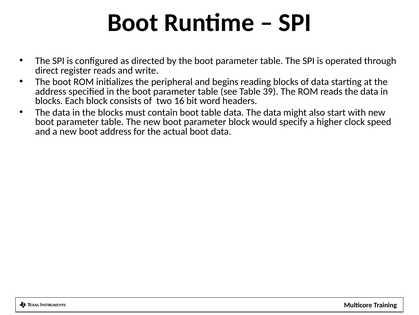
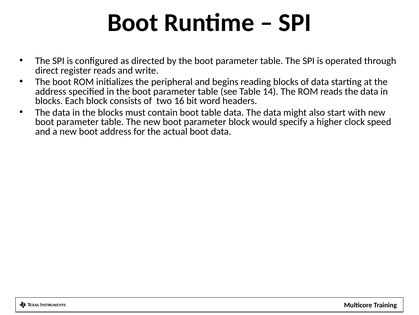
39: 39 -> 14
